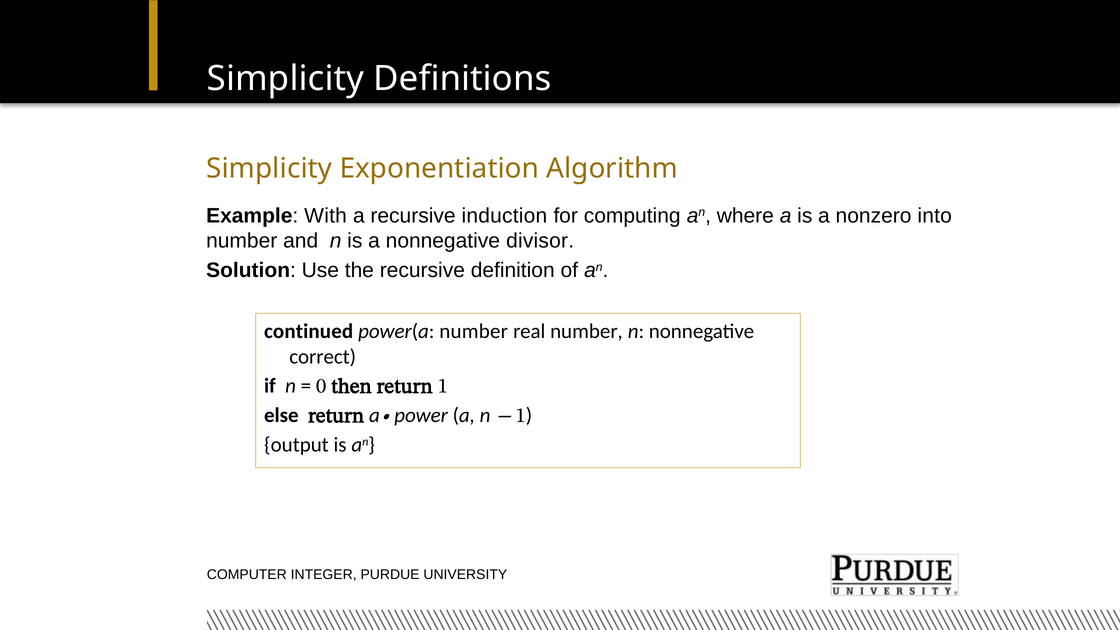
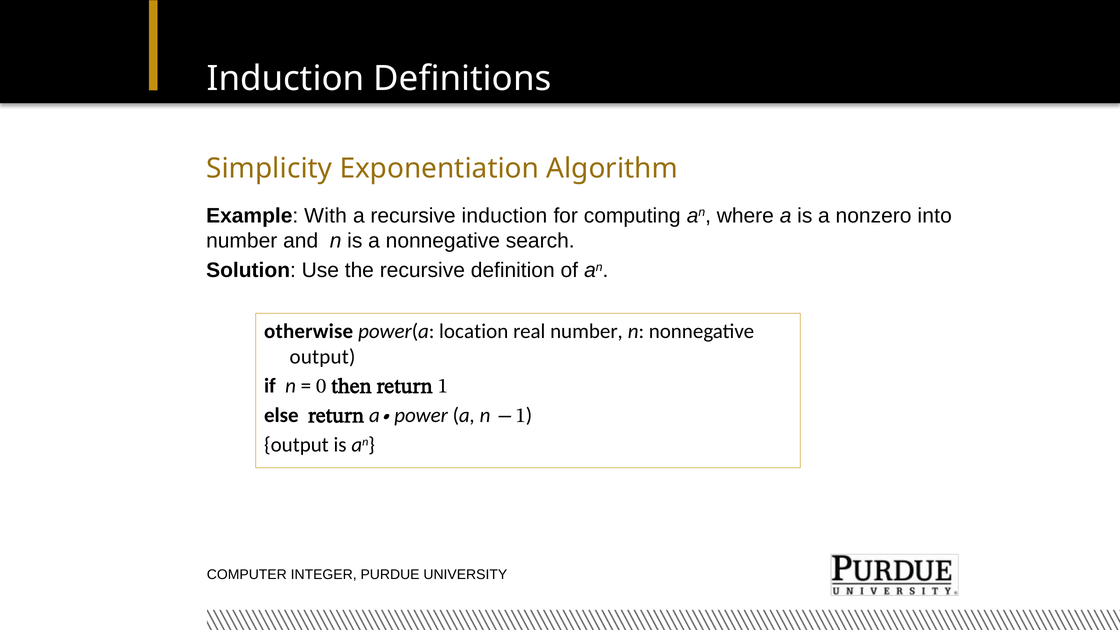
Simplicity at (285, 79): Simplicity -> Induction
divisor: divisor -> search
continued: continued -> otherwise
power(a number: number -> location
correct at (323, 357): correct -> output
